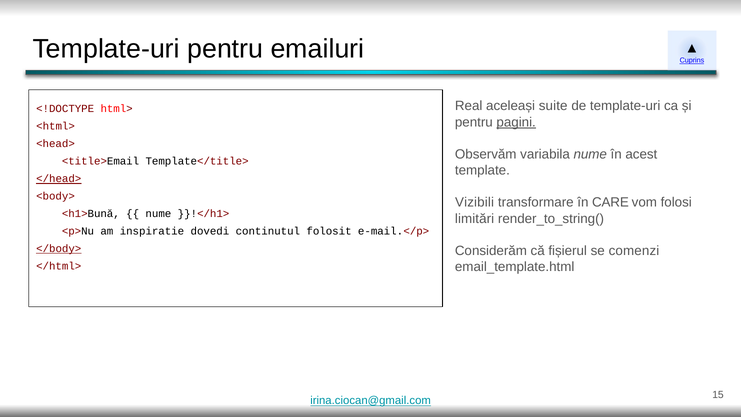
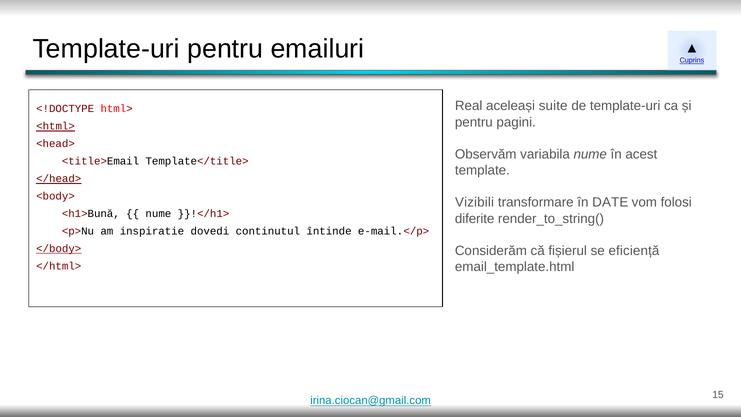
pagini underline: present -> none
<html> underline: none -> present
CARE: CARE -> DATE
limitări: limitări -> diferite
folosit: folosit -> întinde
comenzi: comenzi -> eficiență
